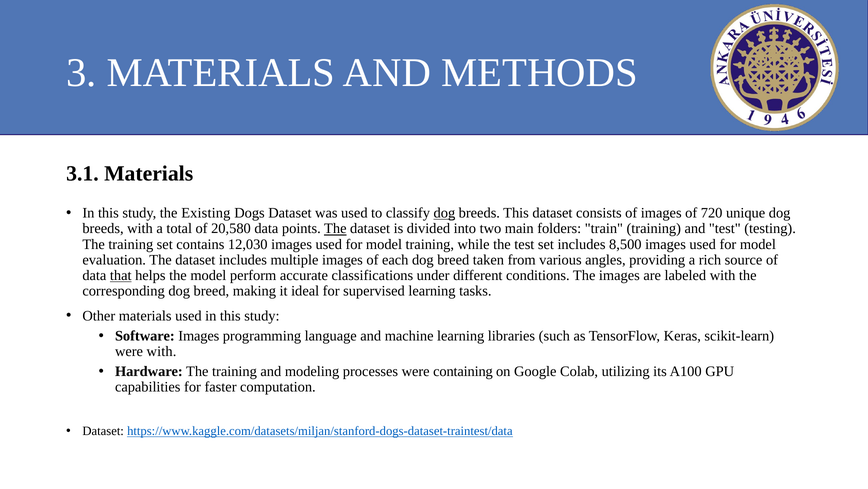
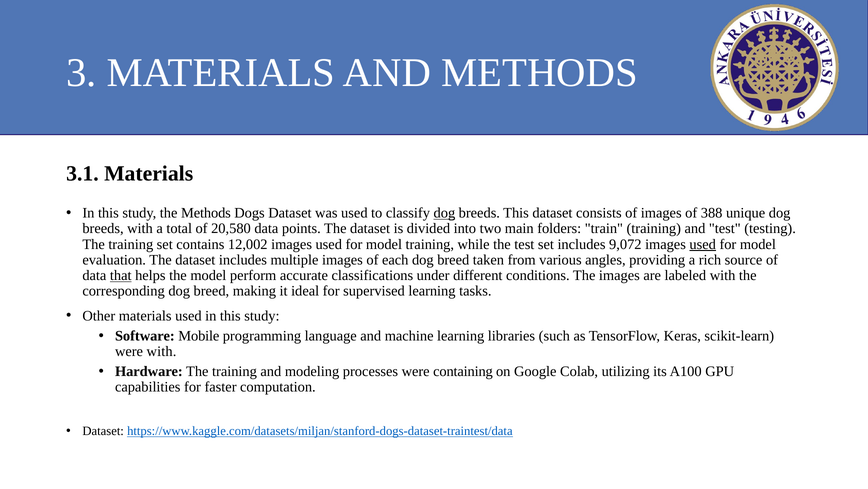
the Existing: Existing -> Methods
720: 720 -> 388
The at (335, 228) underline: present -> none
12,030: 12,030 -> 12,002
8,500: 8,500 -> 9,072
used at (703, 244) underline: none -> present
Software Images: Images -> Mobile
